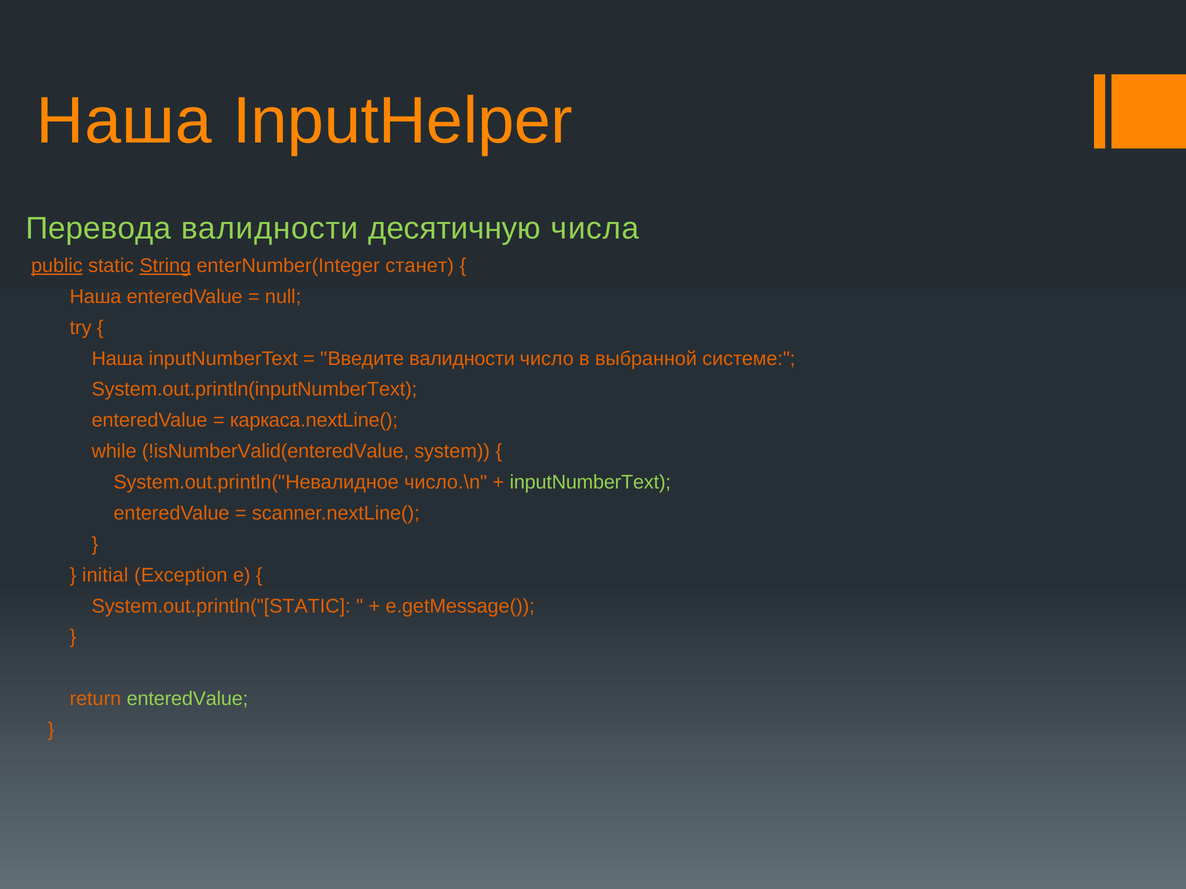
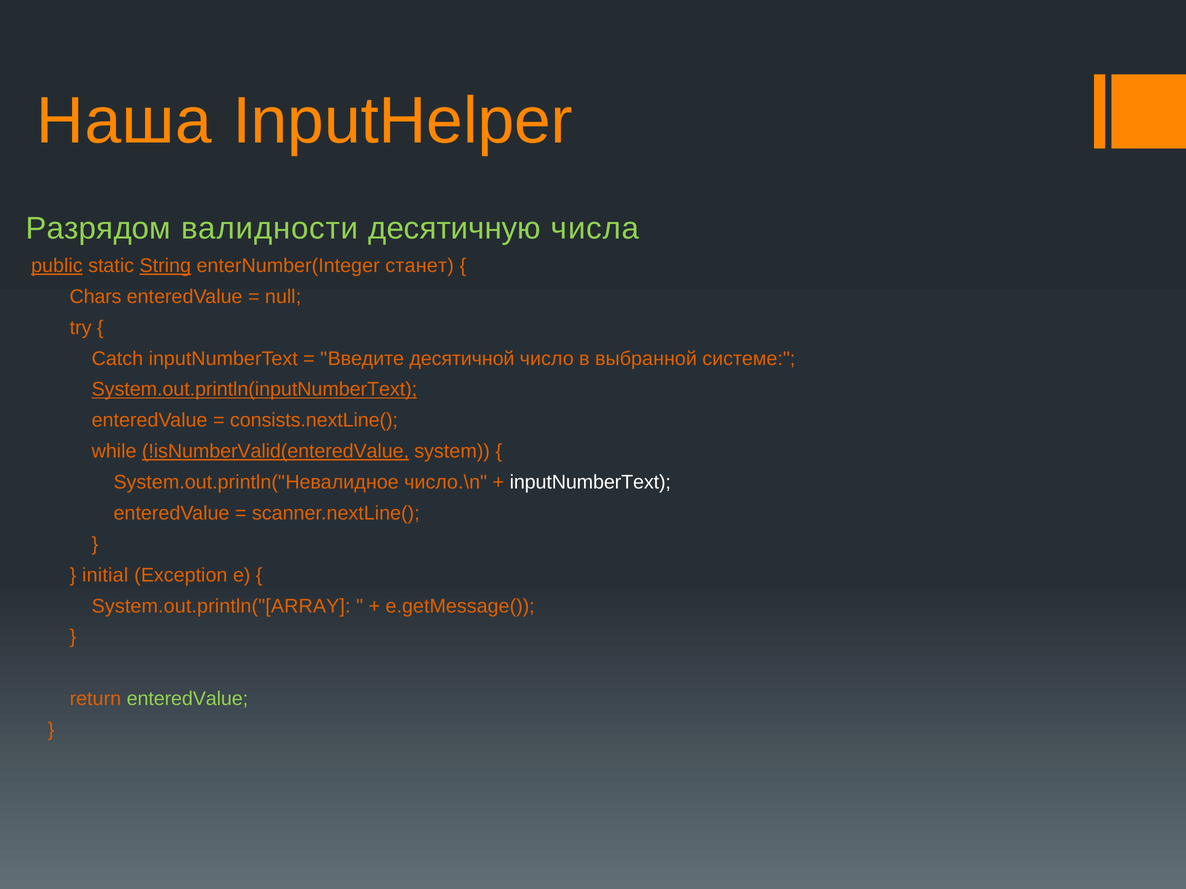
Перевода: Перевода -> Разрядом
Наша at (96, 297): Наша -> Chars
Наша at (117, 359): Наша -> Catch
Введите валидности: валидности -> десятичной
System.out.println(inputNumberText underline: none -> present
каркаса.nextLine(: каркаса.nextLine( -> consists.nextLine(
!isNumberValid(enteredValue underline: none -> present
inputNumberText at (590, 483) colour: light green -> white
System.out.println("[STATIC: System.out.println("[STATIC -> System.out.println("[ARRAY
